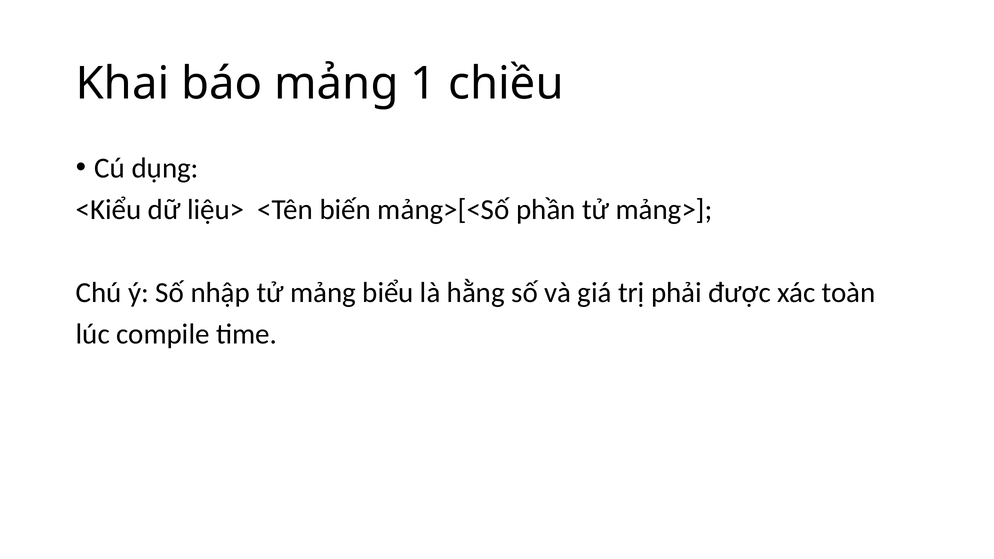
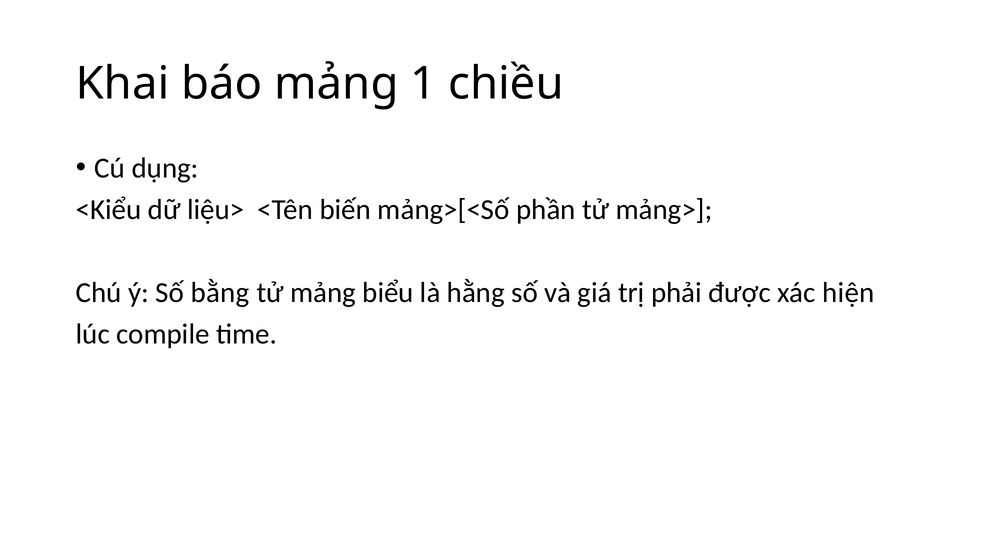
nhập: nhập -> bằng
toàn: toàn -> hiện
